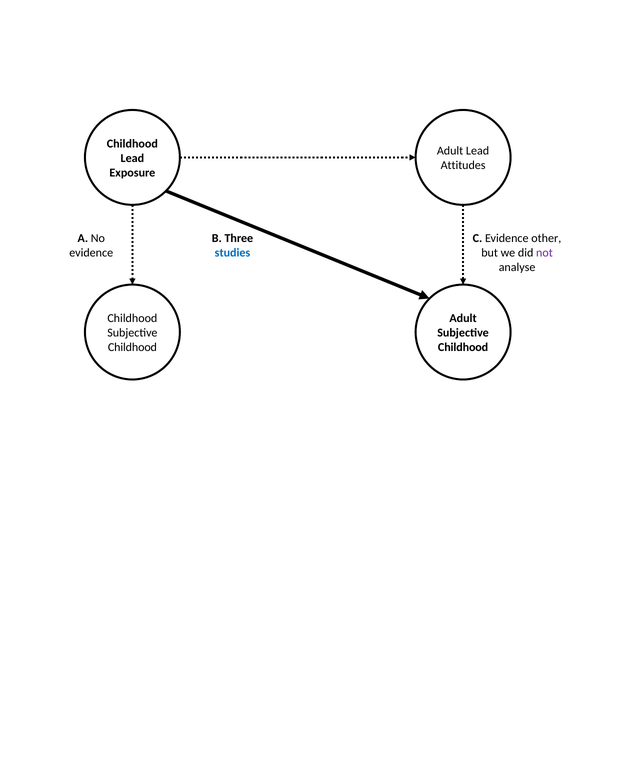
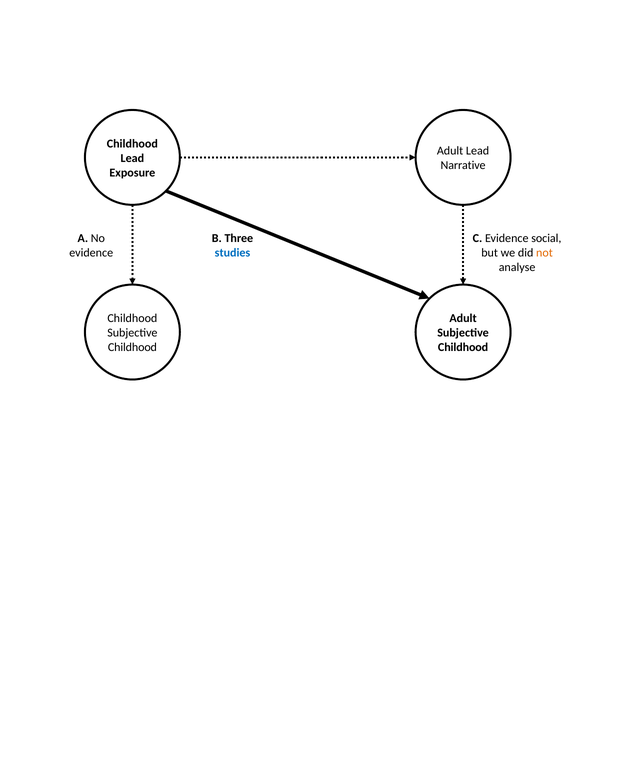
Attitudes: Attitudes -> Narrative
other: other -> social
not colour: purple -> orange
